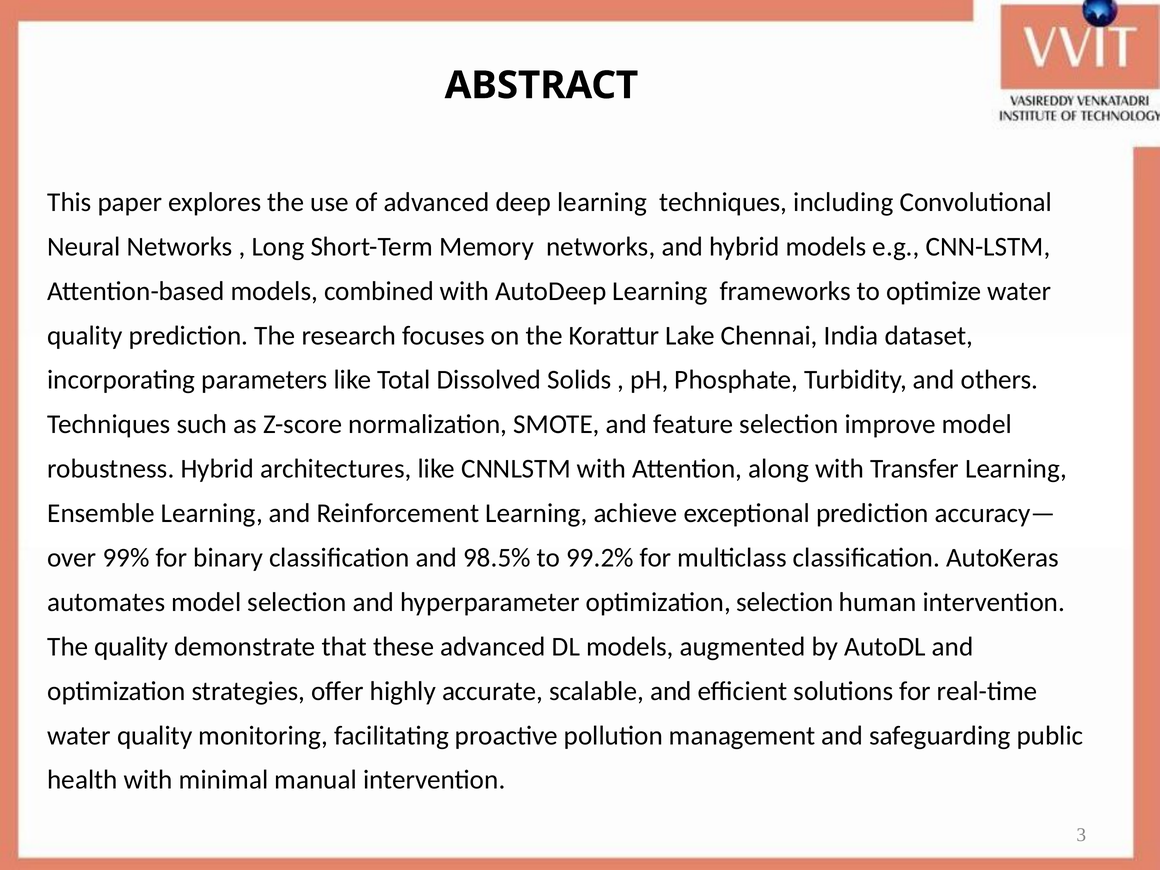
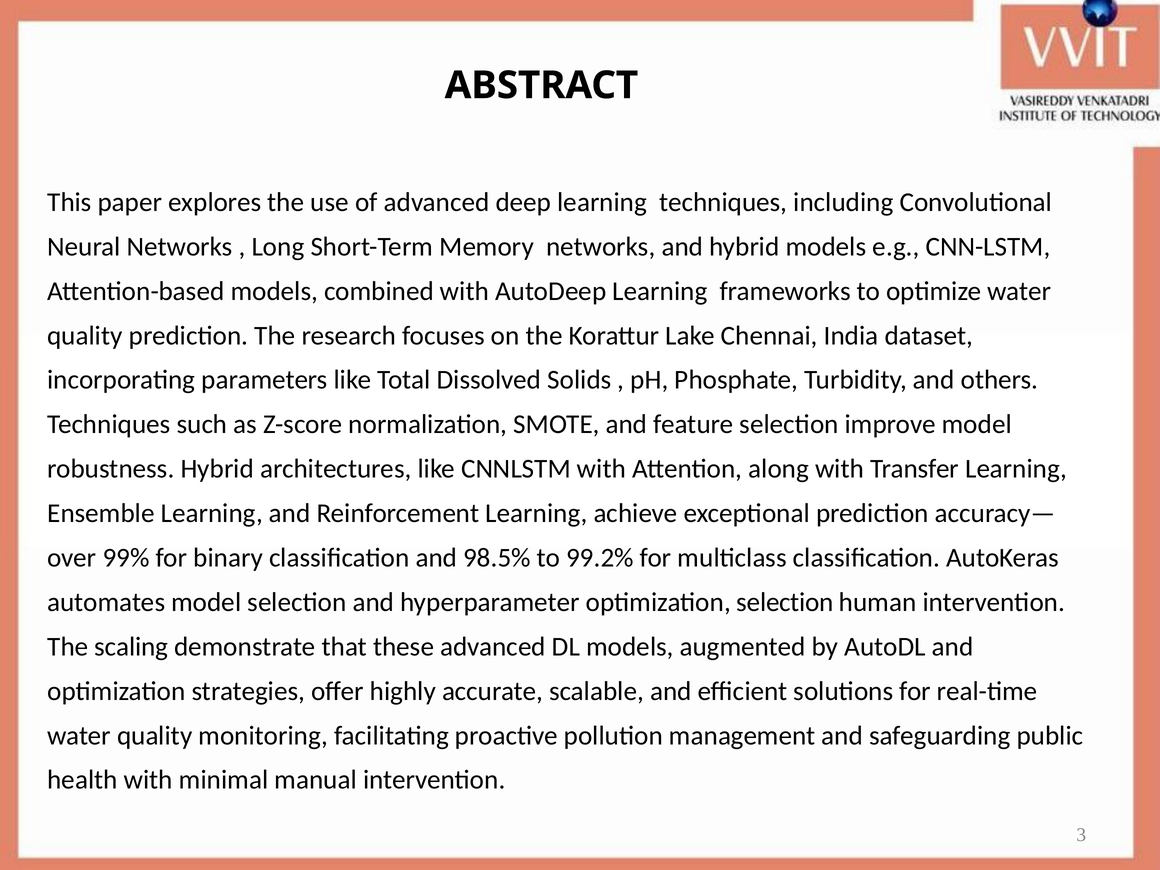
The quality: quality -> scaling
